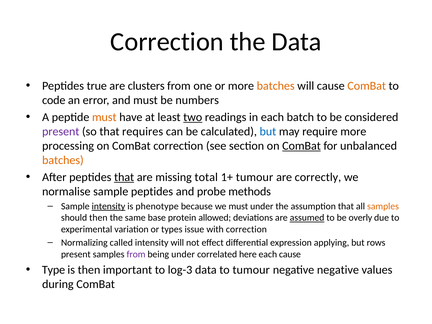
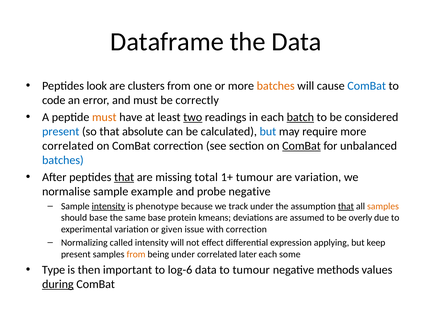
Correction at (167, 42): Correction -> Dataframe
true: true -> look
ComBat at (367, 86) colour: orange -> blue
numbers: numbers -> correctly
batch underline: none -> present
present at (61, 131) colour: purple -> blue
requires: requires -> absolute
processing at (68, 146): processing -> correlated
batches at (63, 160) colour: orange -> blue
are correctly: correctly -> variation
sample peptides: peptides -> example
probe methods: methods -> negative
we must: must -> track
that at (346, 206) underline: none -> present
should then: then -> base
allowed: allowed -> kmeans
assumed underline: present -> none
types: types -> given
rows: rows -> keep
from at (136, 254) colour: purple -> orange
here: here -> later
each cause: cause -> some
log-3: log-3 -> log-6
negative negative: negative -> methods
during underline: none -> present
